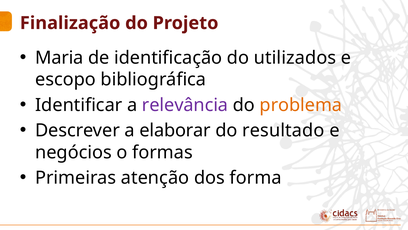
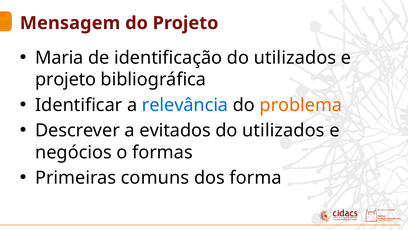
Finalização: Finalização -> Mensagem
escopo at (66, 79): escopo -> projeto
relevância colour: purple -> blue
elaborar: elaborar -> evitados
resultado at (283, 130): resultado -> utilizados
atenção: atenção -> comuns
